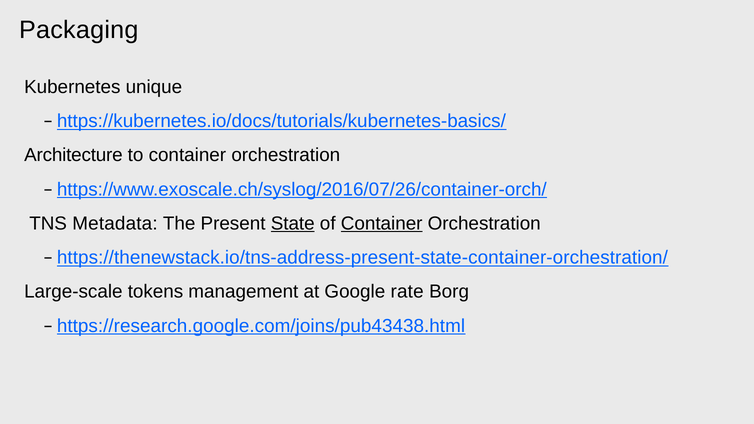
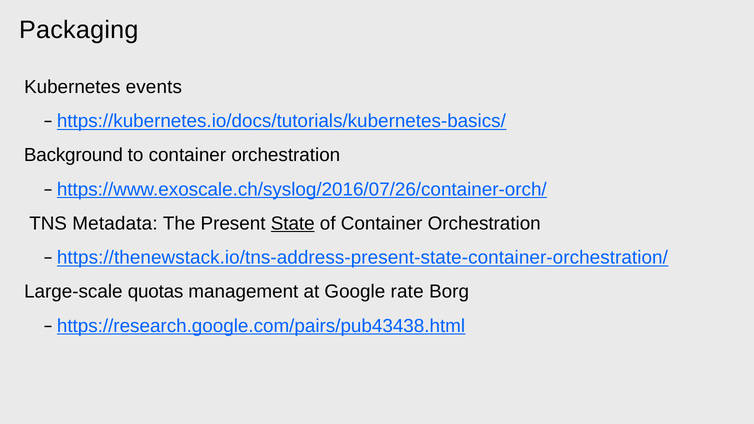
unique: unique -> events
Architecture: Architecture -> Background
Container at (382, 224) underline: present -> none
tokens: tokens -> quotas
https://research.google.com/joins/pub43438.html: https://research.google.com/joins/pub43438.html -> https://research.google.com/pairs/pub43438.html
